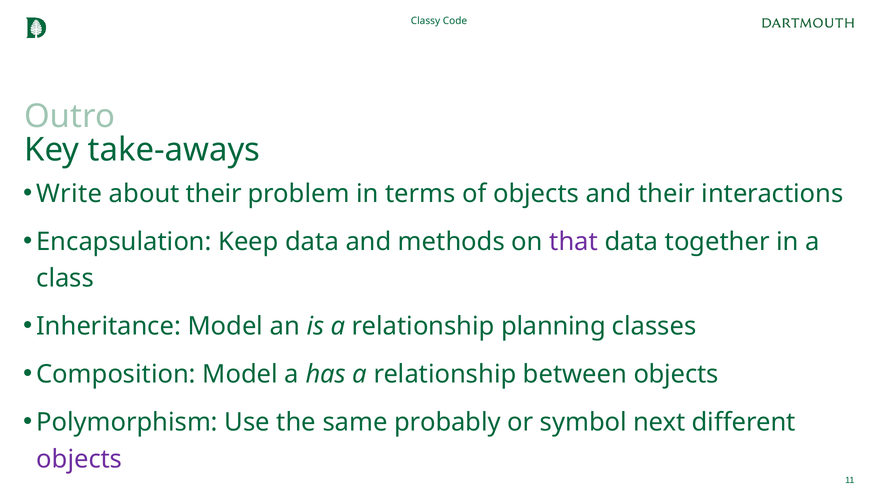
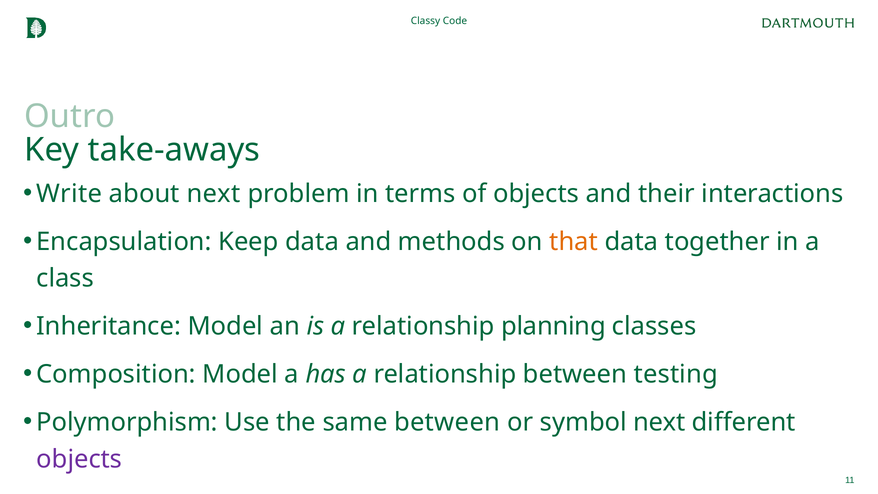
about their: their -> next
that colour: purple -> orange
between objects: objects -> testing
same probably: probably -> between
